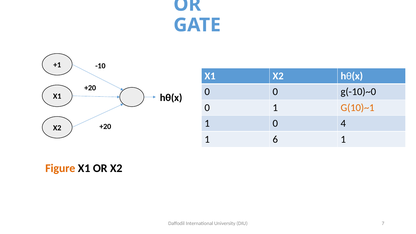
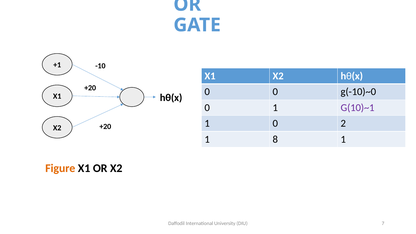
G(10)~1 colour: orange -> purple
4: 4 -> 2
6: 6 -> 8
